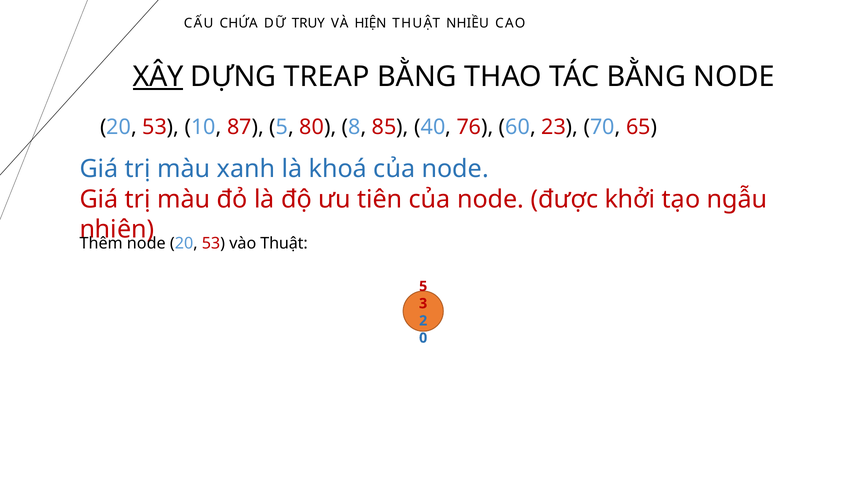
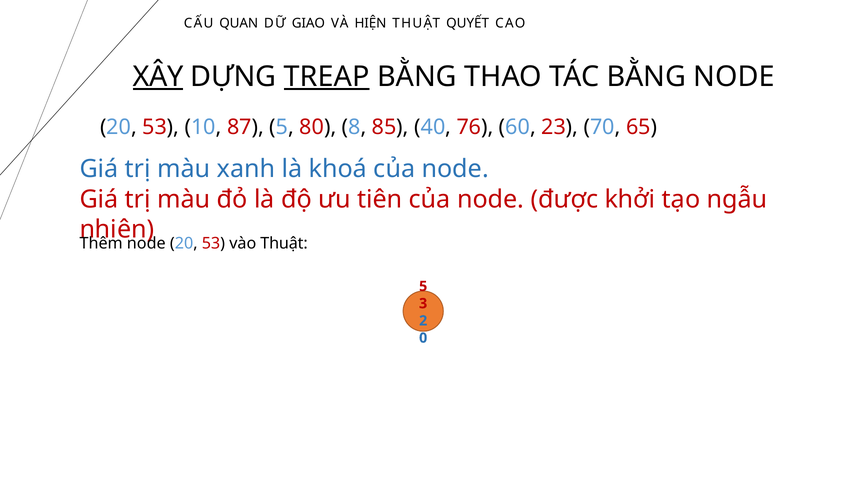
CHỨA: CHỨA -> QUAN
TRUY: TRUY -> GIAO
NHIỀU: NHIỀU -> QUYẾT
TREAP underline: none -> present
